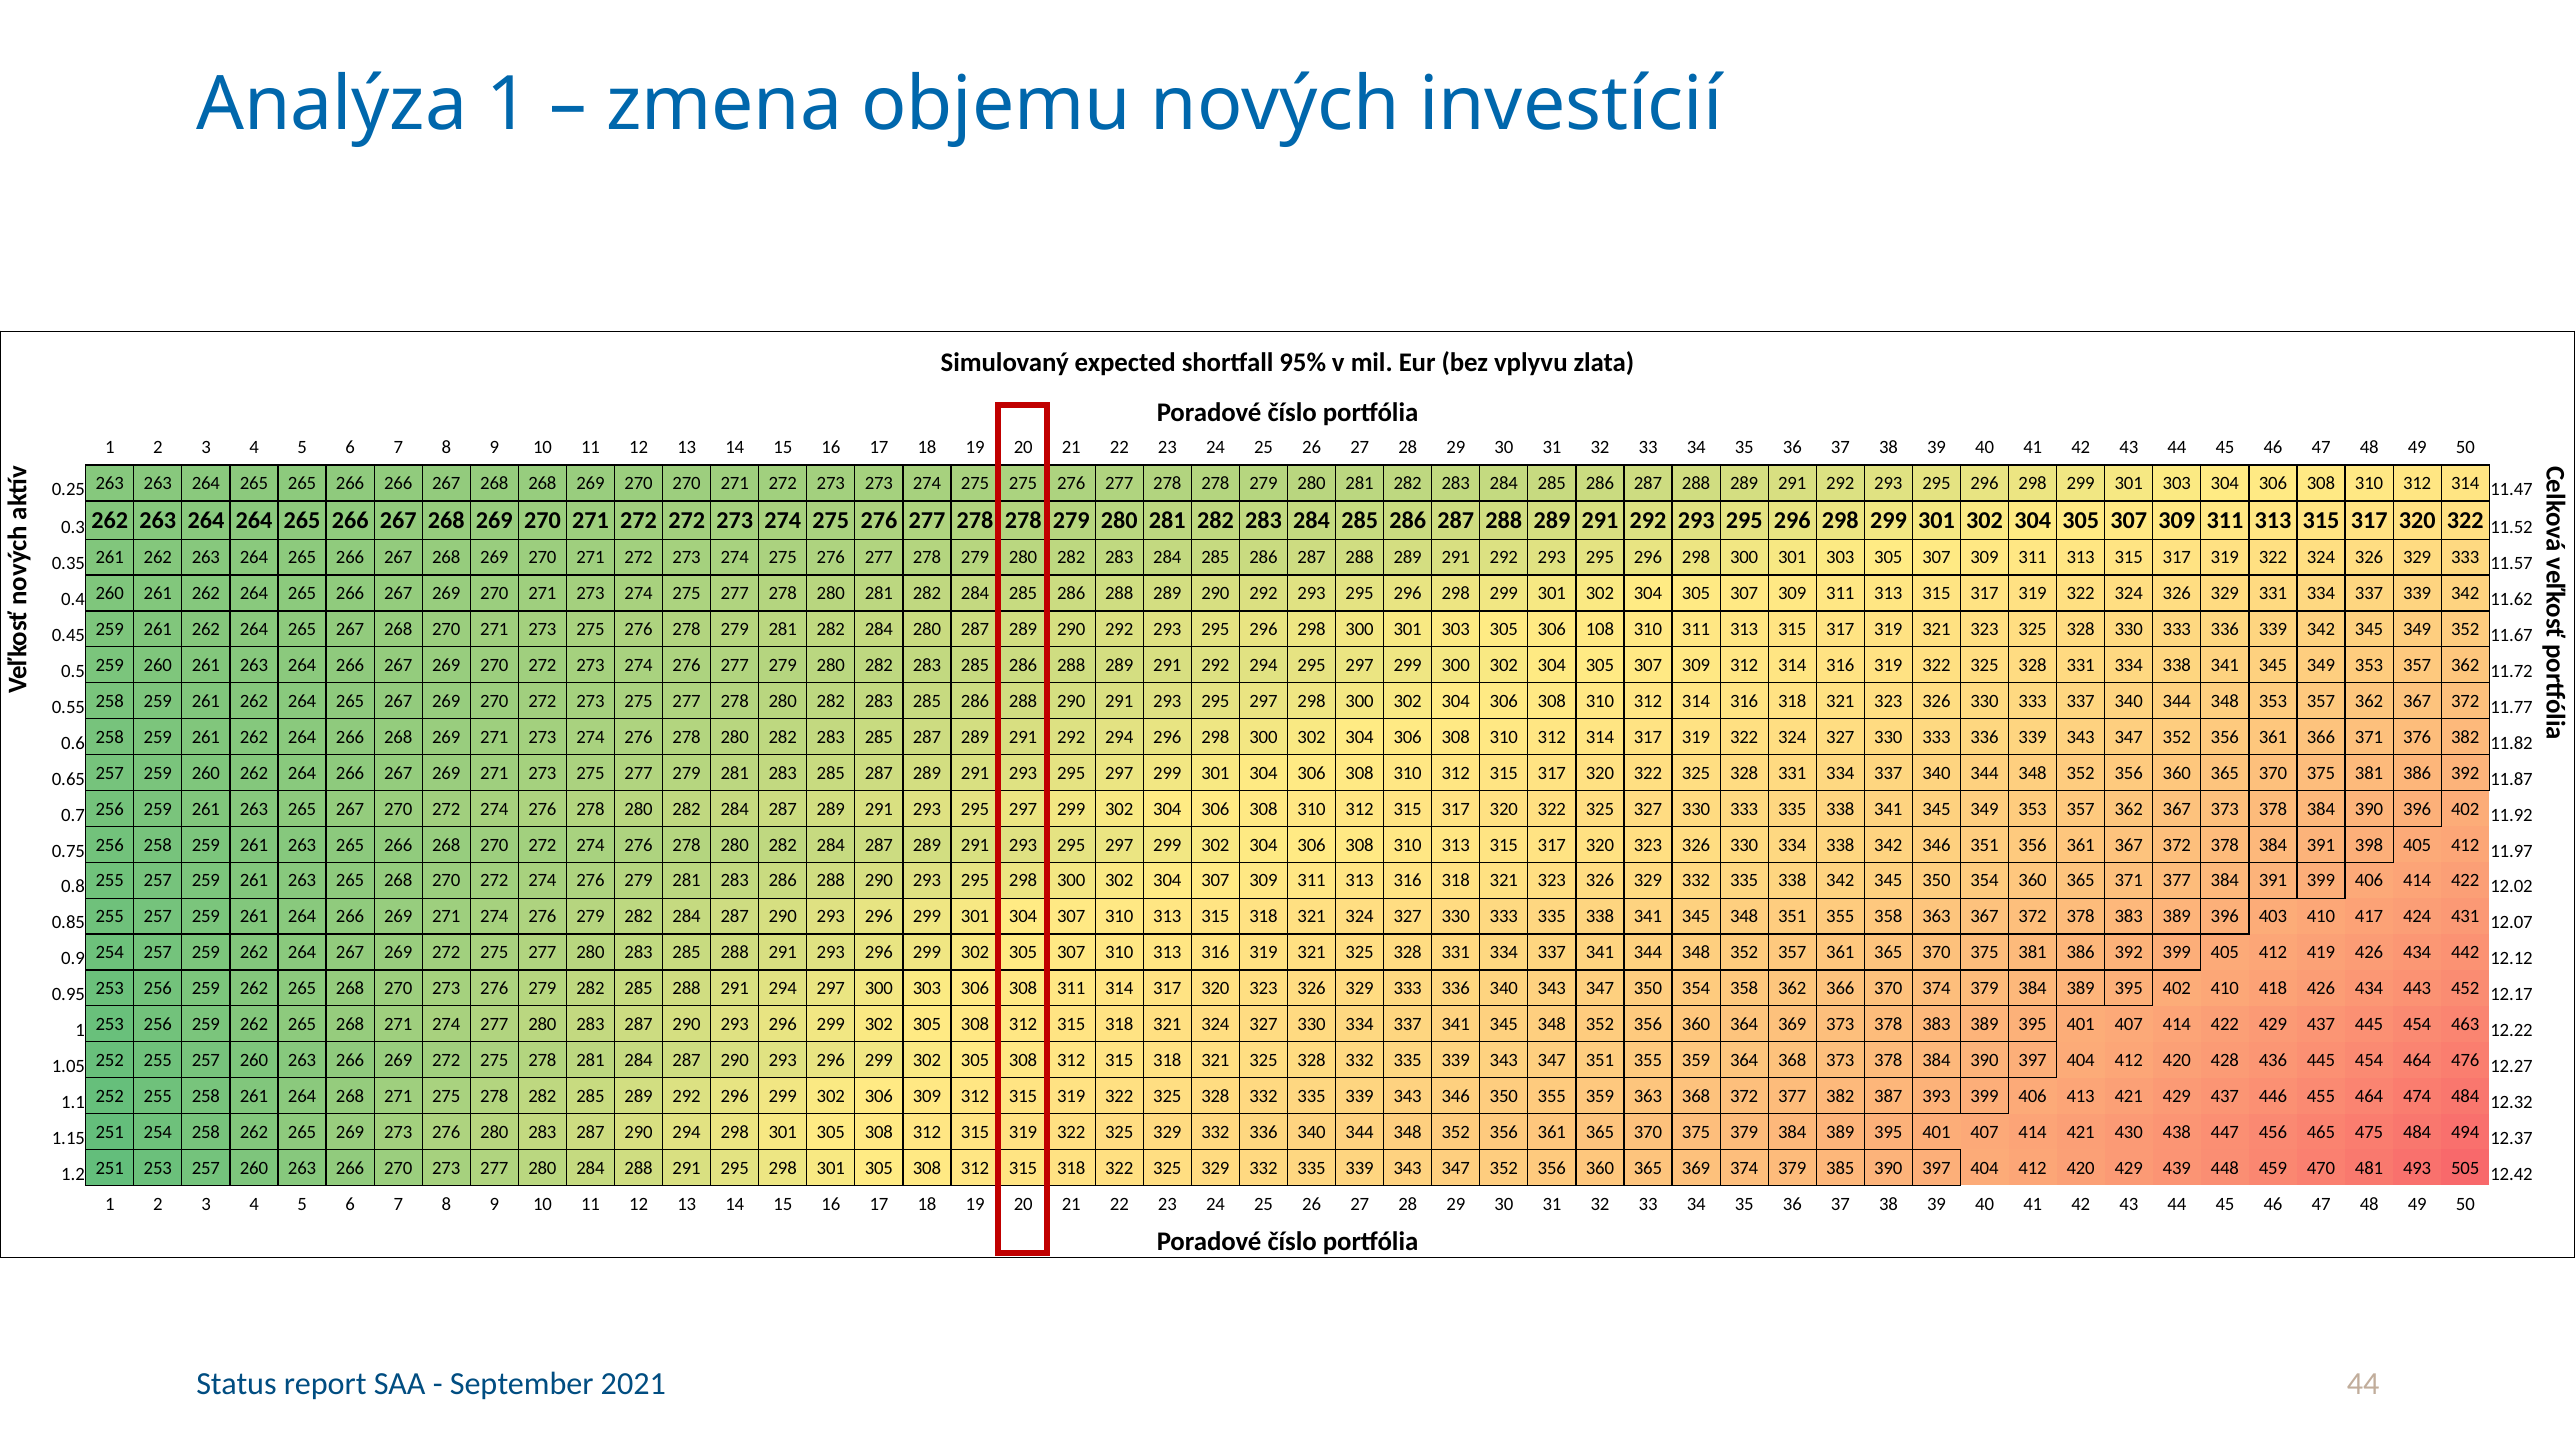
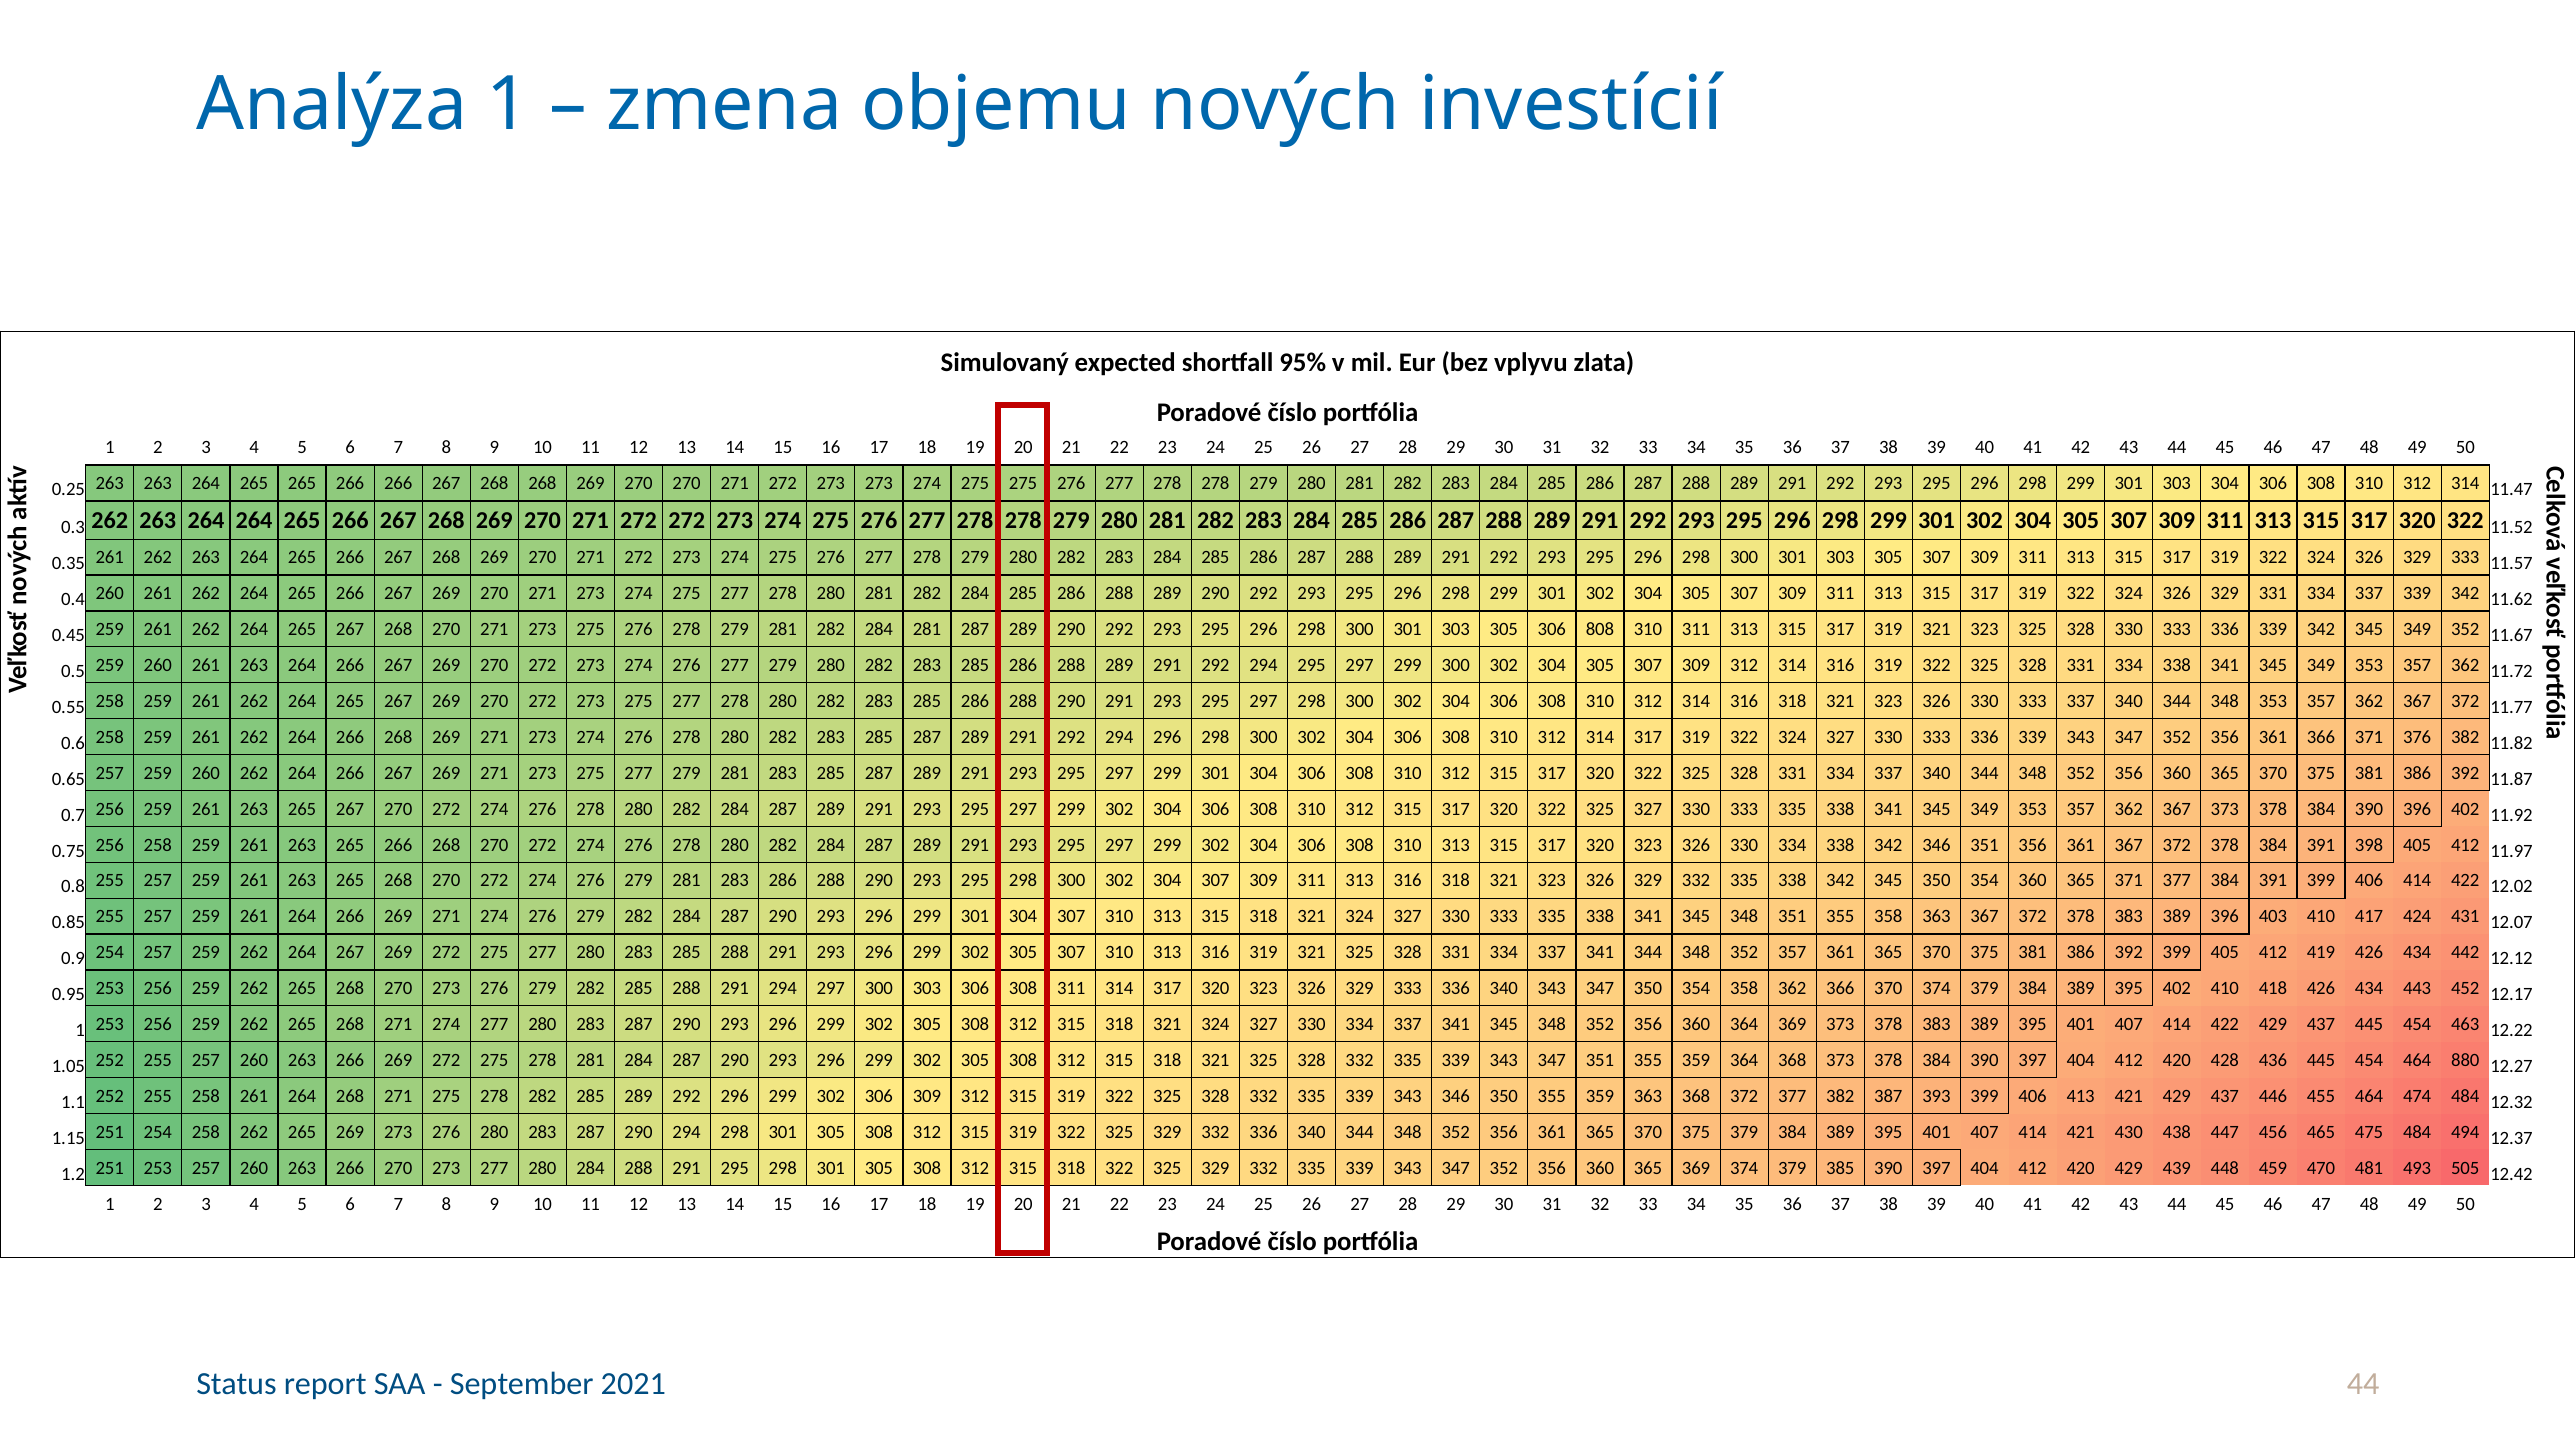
284 280: 280 -> 281
108: 108 -> 808
476: 476 -> 880
